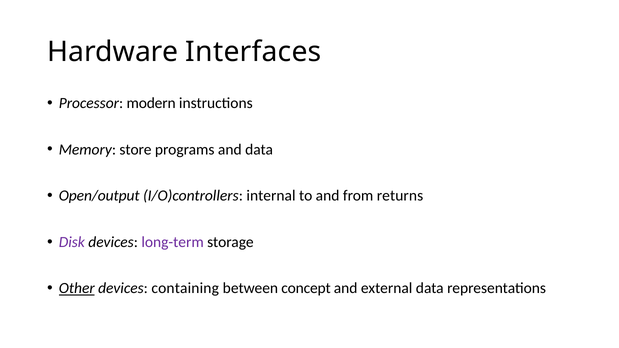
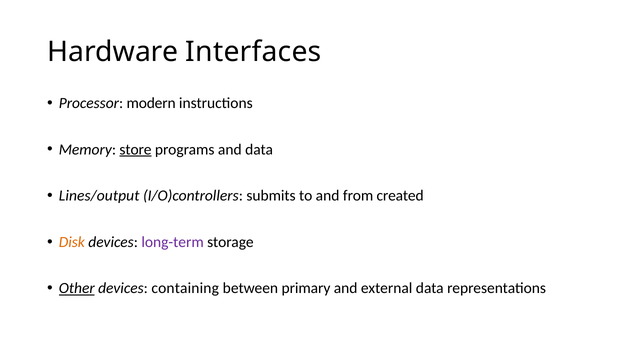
store underline: none -> present
Open/output: Open/output -> Lines/output
internal: internal -> submits
returns: returns -> created
Disk colour: purple -> orange
concept: concept -> primary
